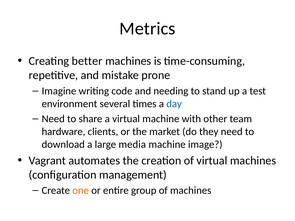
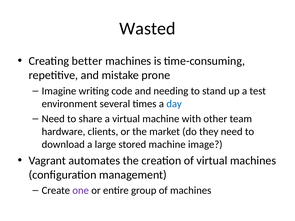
Metrics: Metrics -> Wasted
media: media -> stored
one colour: orange -> purple
